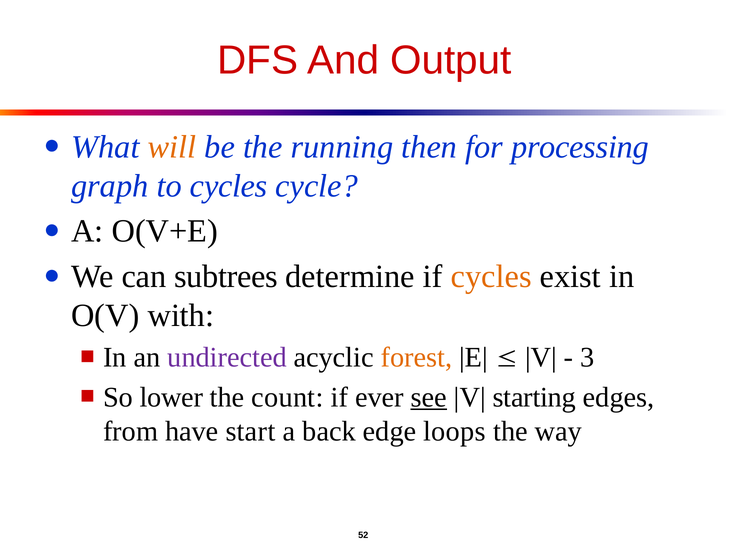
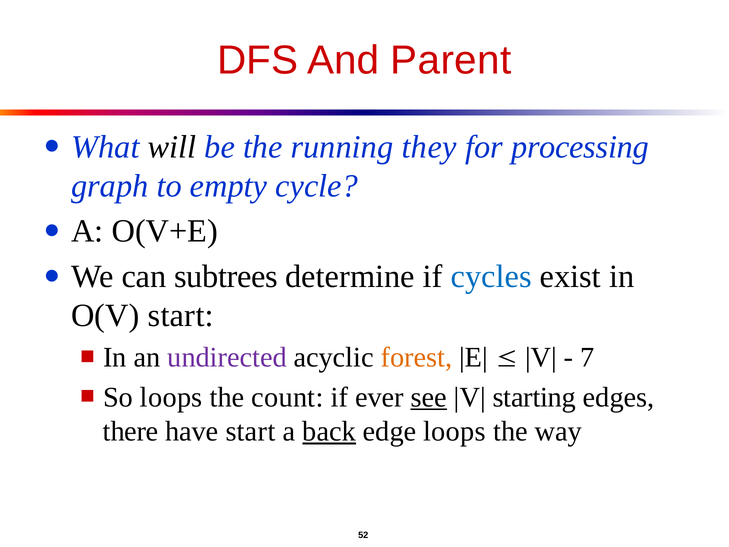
Output: Output -> Parent
will colour: orange -> black
then: then -> they
to cycles: cycles -> empty
cycles at (491, 277) colour: orange -> blue
O(V with: with -> start
3: 3 -> 7
So lower: lower -> loops
from: from -> there
back underline: none -> present
